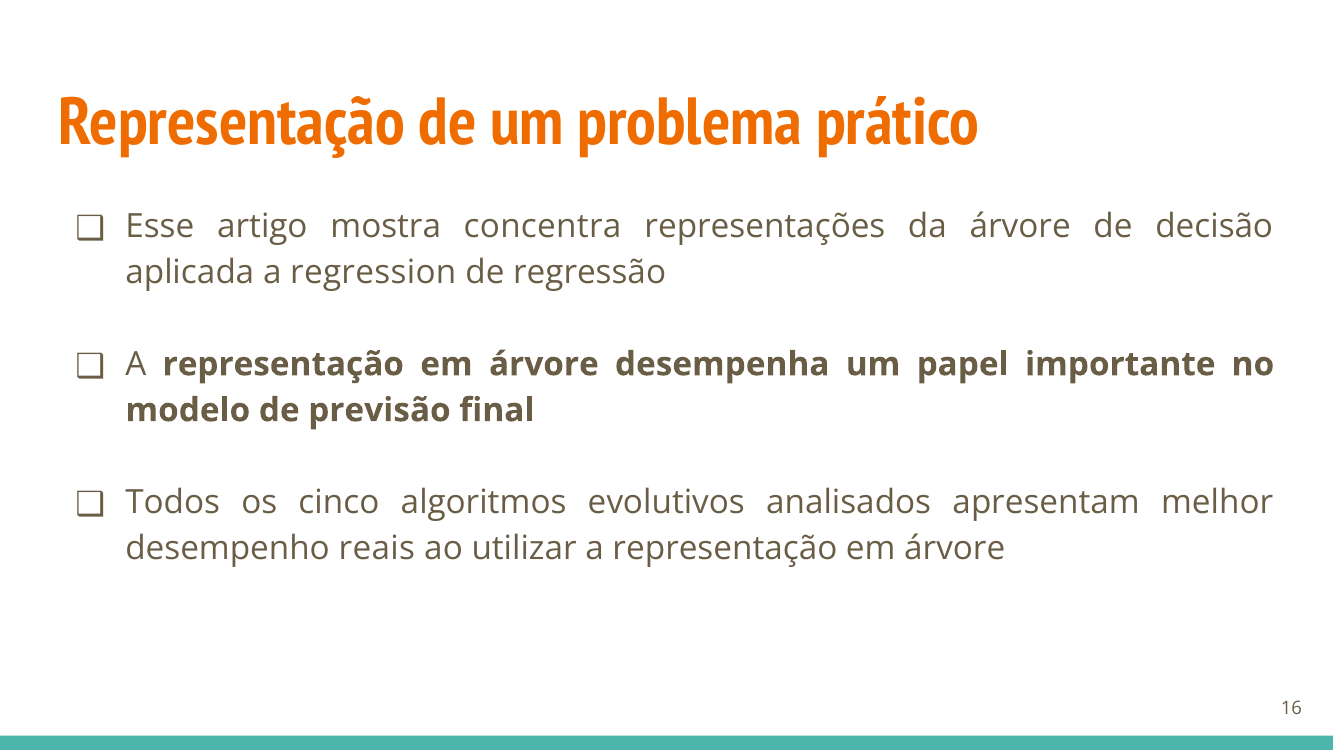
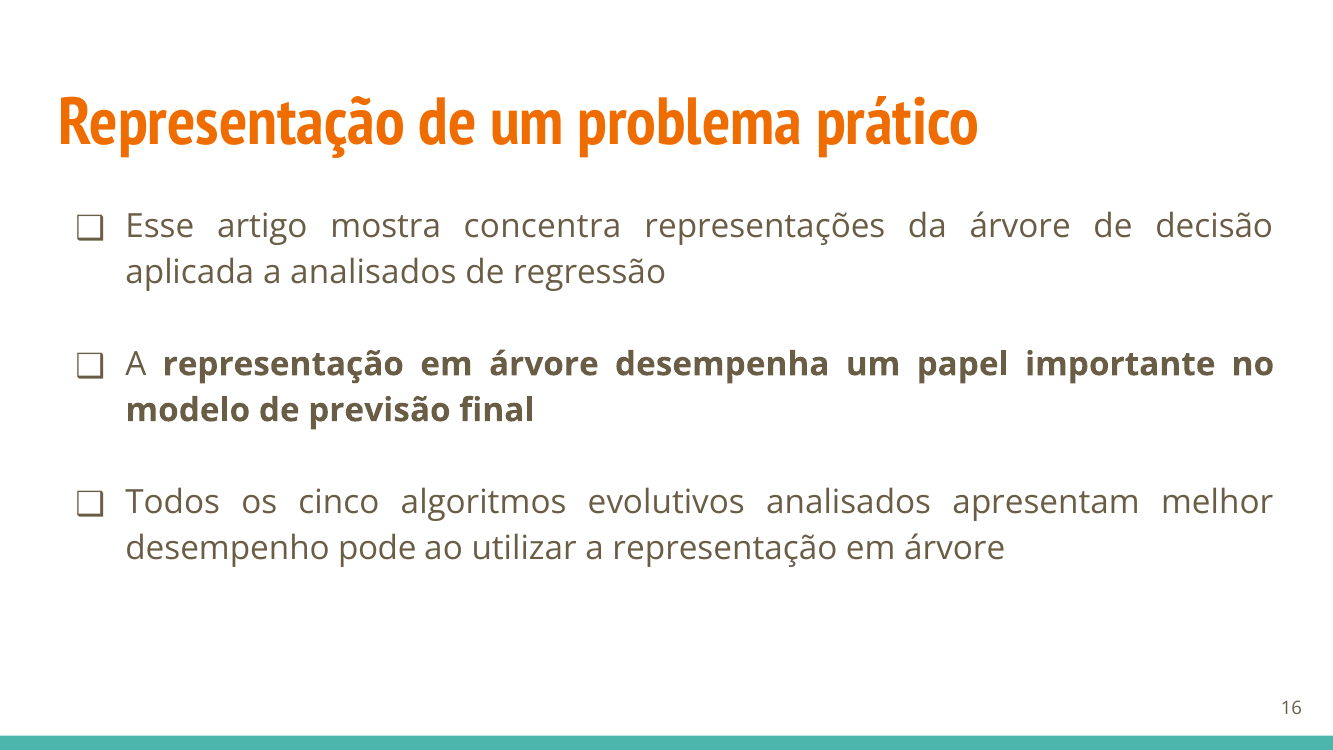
a regression: regression -> analisados
reais: reais -> pode
